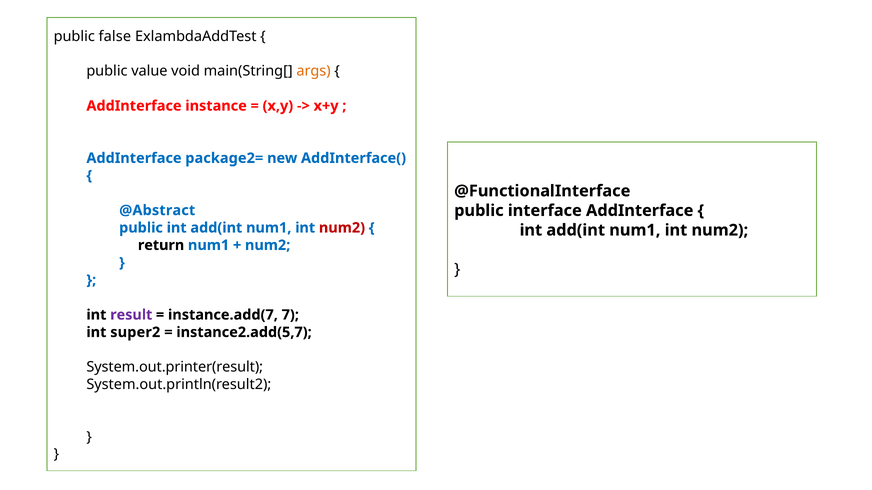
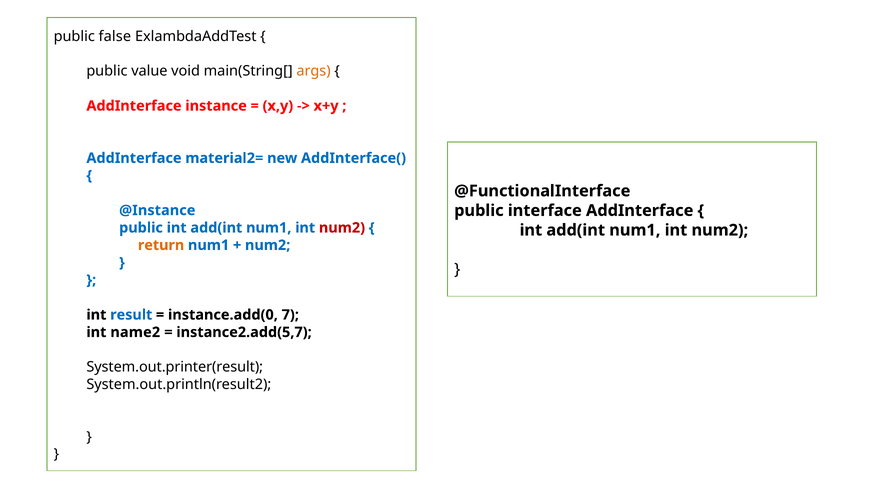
package2=: package2= -> material2=
@Abstract: @Abstract -> @Instance
return colour: black -> orange
result colour: purple -> blue
instance.add(7: instance.add(7 -> instance.add(0
super2: super2 -> name2
